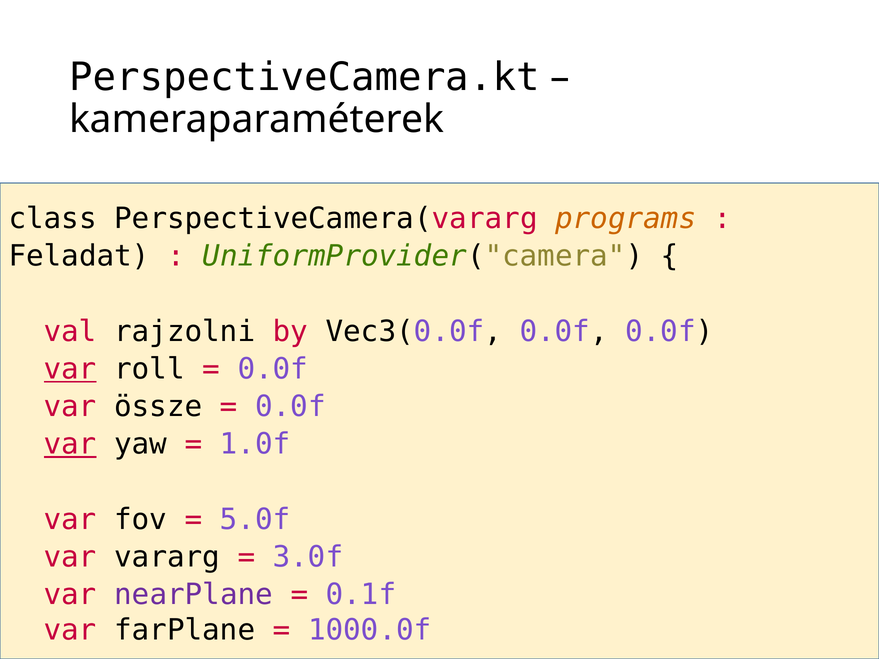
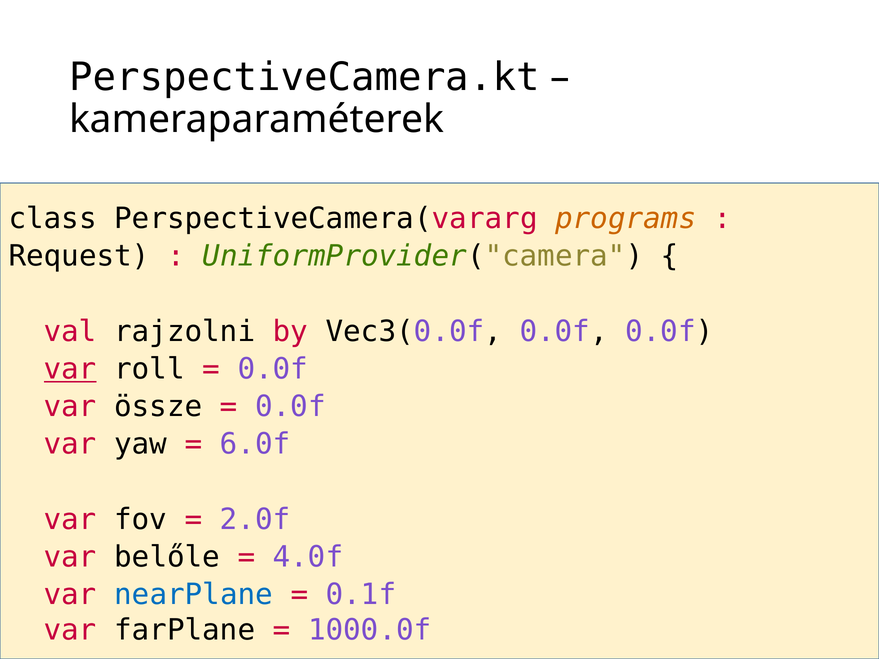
Feladat: Feladat -> Request
var at (70, 444) underline: present -> none
1.0f: 1.0f -> 6.0f
5.0f: 5.0f -> 2.0f
vararg: vararg -> belőle
3.0f: 3.0f -> 4.0f
nearPlane colour: purple -> blue
